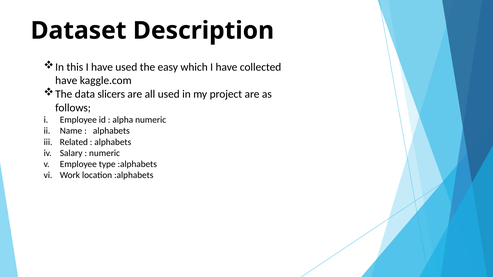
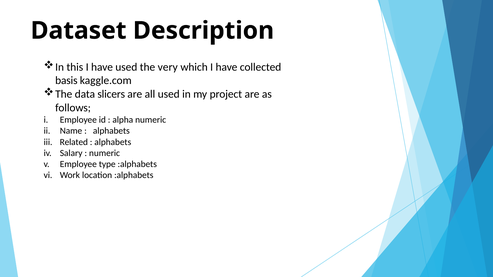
easy: easy -> very
have at (66, 81): have -> basis
